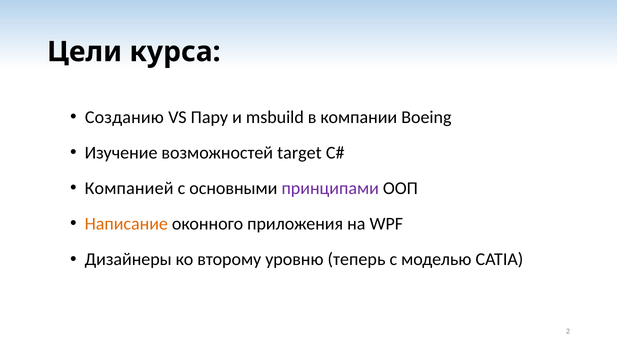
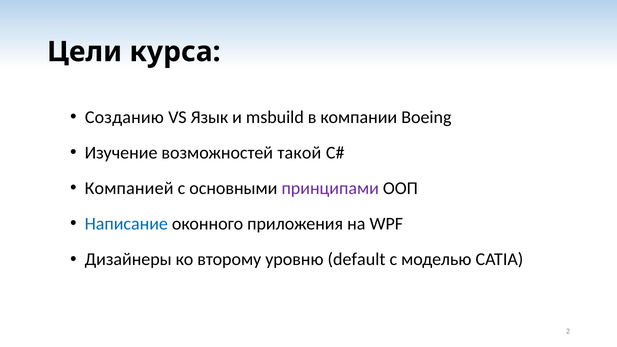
Пару: Пару -> Язык
target: target -> такой
Написание colour: orange -> blue
теперь: теперь -> default
